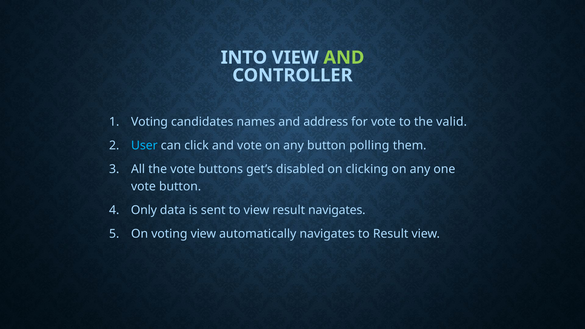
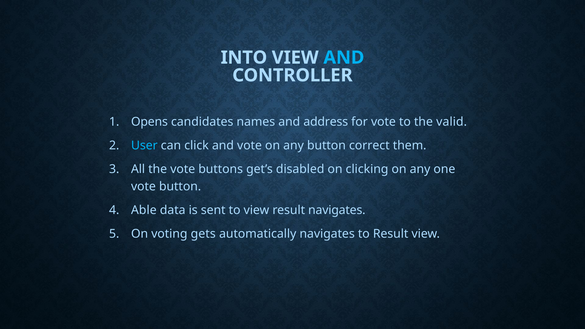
AND at (344, 58) colour: light green -> light blue
Voting at (149, 122): Voting -> Opens
polling: polling -> correct
Only: Only -> Able
voting view: view -> gets
